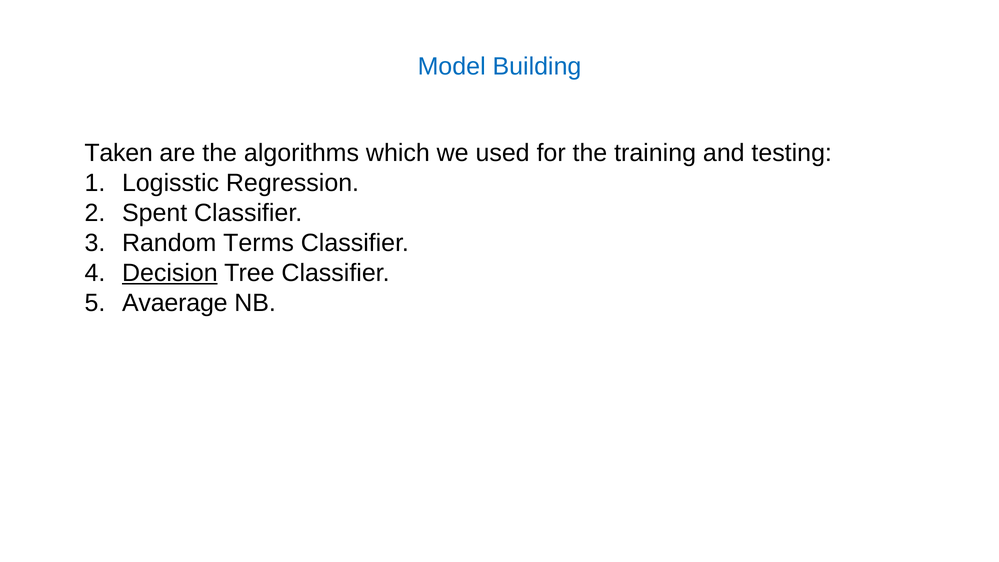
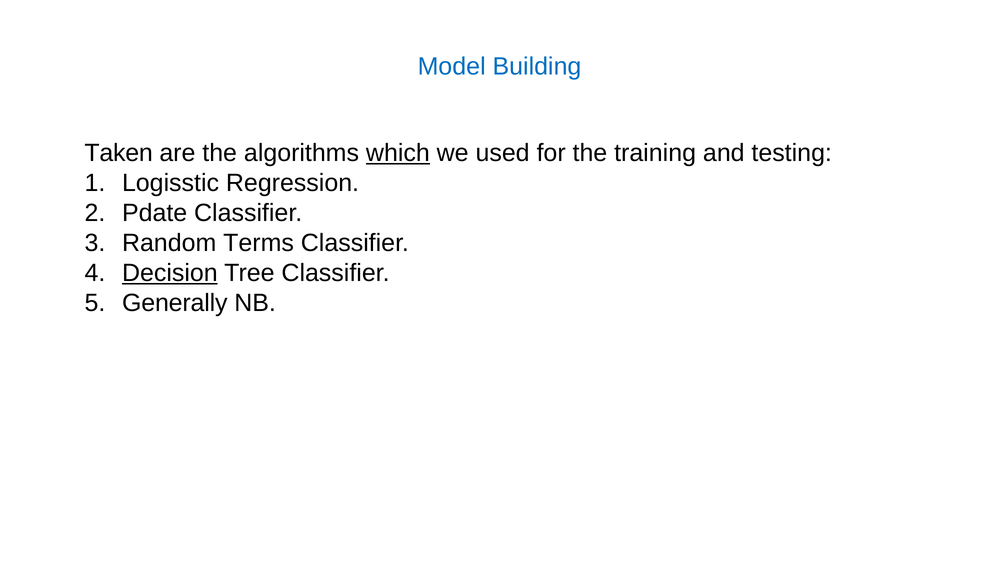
which underline: none -> present
Spent: Spent -> Pdate
Avaerage: Avaerage -> Generally
